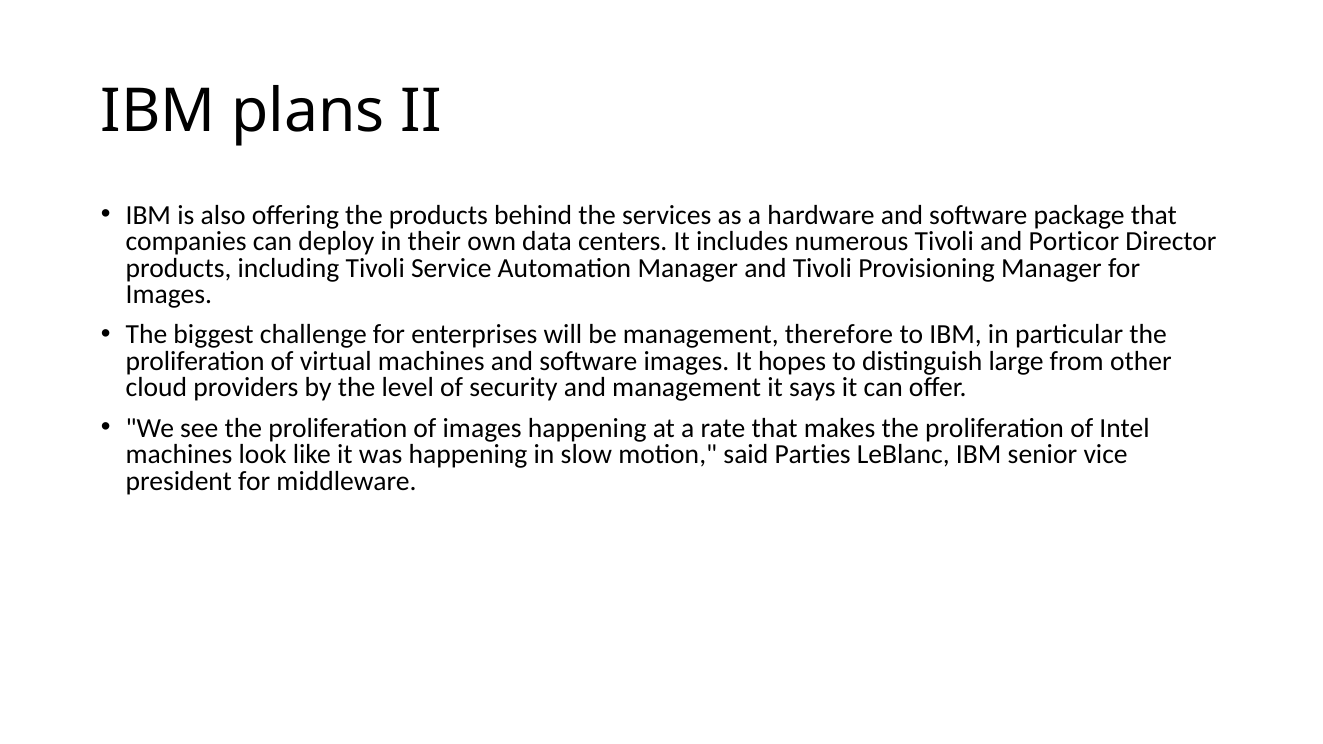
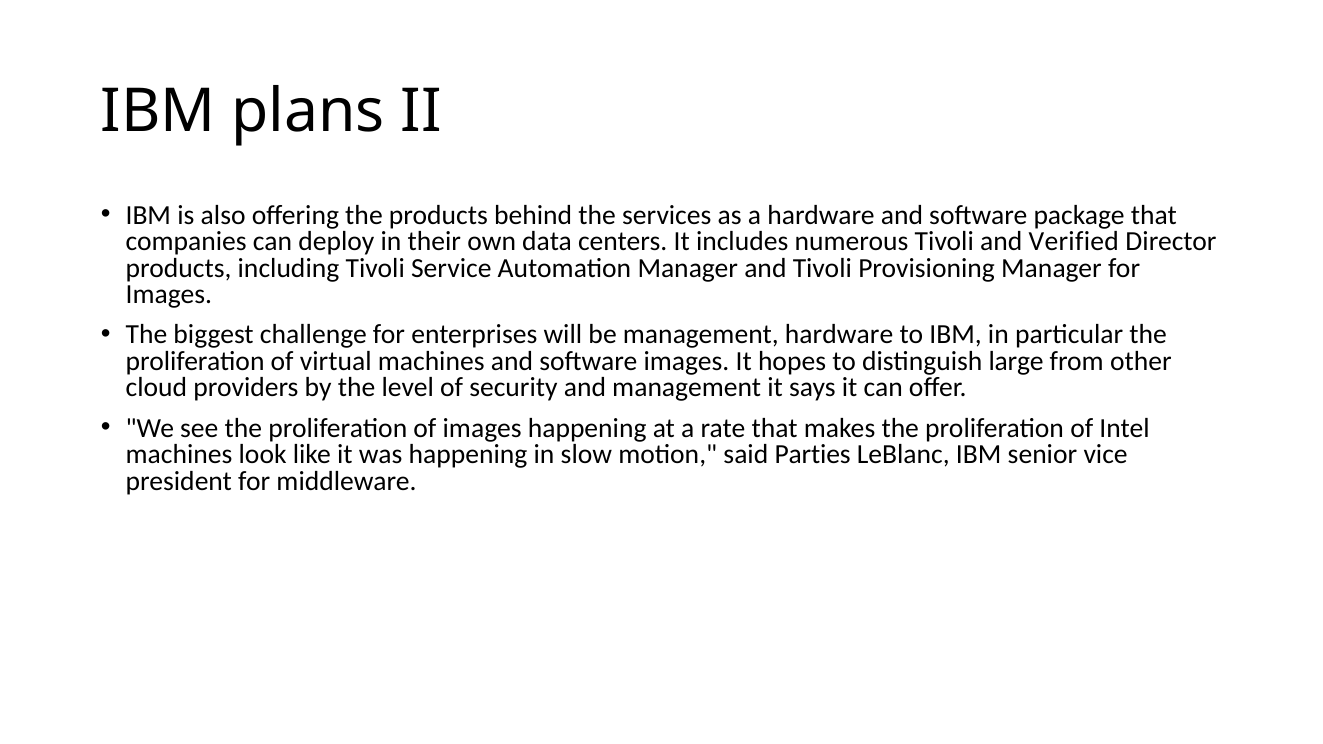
Porticor: Porticor -> Verified
management therefore: therefore -> hardware
